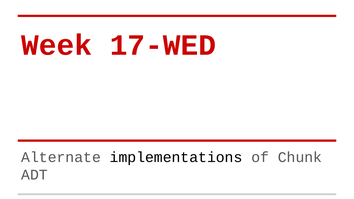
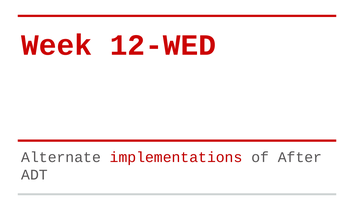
17-WED: 17-WED -> 12-WED
implementations colour: black -> red
Chunk: Chunk -> After
